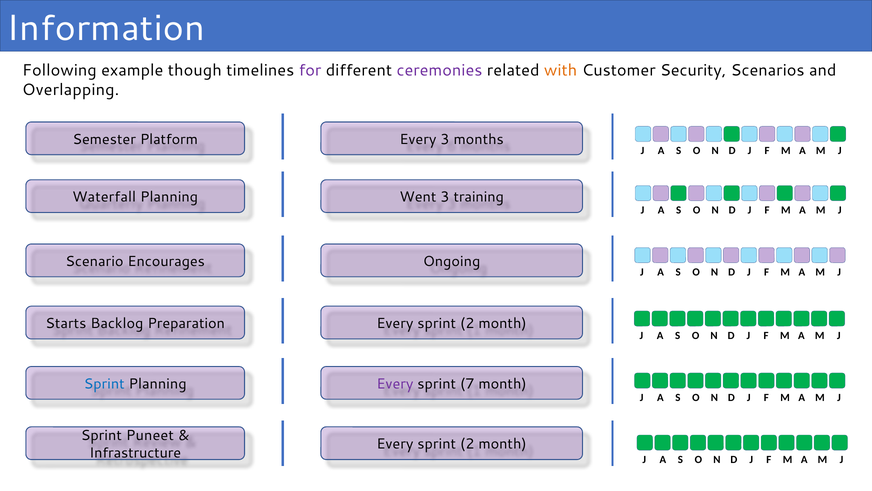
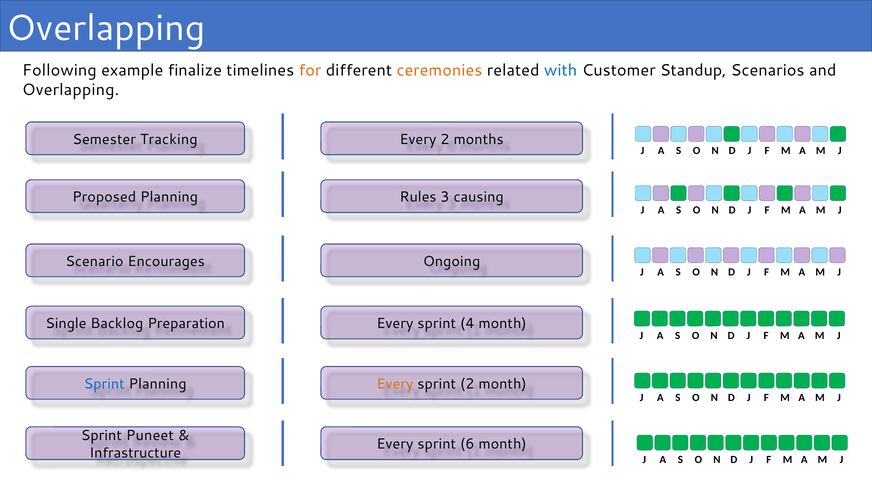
Information at (106, 28): Information -> Overlapping
though: though -> finalize
for colour: purple -> orange
ceremonies colour: purple -> orange
with colour: orange -> blue
Security: Security -> Standup
Platform: Platform -> Tracking
Every 3: 3 -> 2
Waterfall: Waterfall -> Proposed
Went: Went -> Rules
training: training -> causing
Starts: Starts -> Single
2 at (467, 323): 2 -> 4
Every at (395, 383) colour: purple -> orange
sprint 7: 7 -> 2
2 at (467, 444): 2 -> 6
